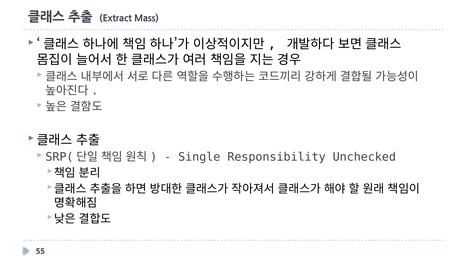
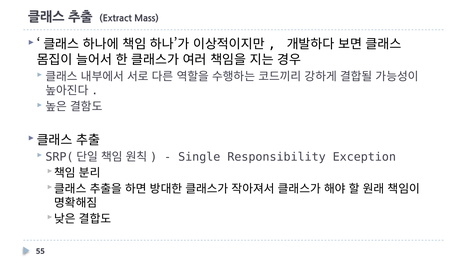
Unchecked: Unchecked -> Exception
